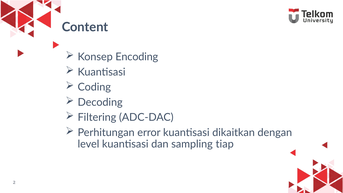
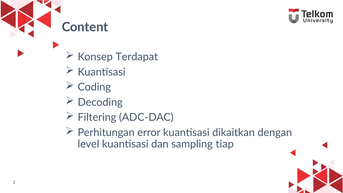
Encoding: Encoding -> Terdapat
